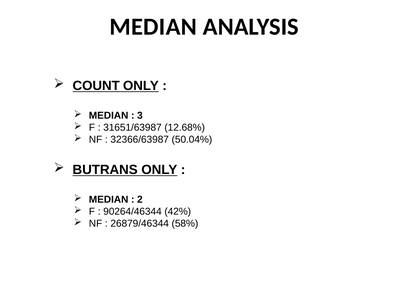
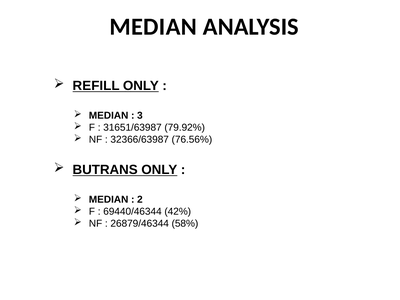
COUNT: COUNT -> REFILL
12.68%: 12.68% -> 79.92%
50.04%: 50.04% -> 76.56%
90264/46344: 90264/46344 -> 69440/46344
